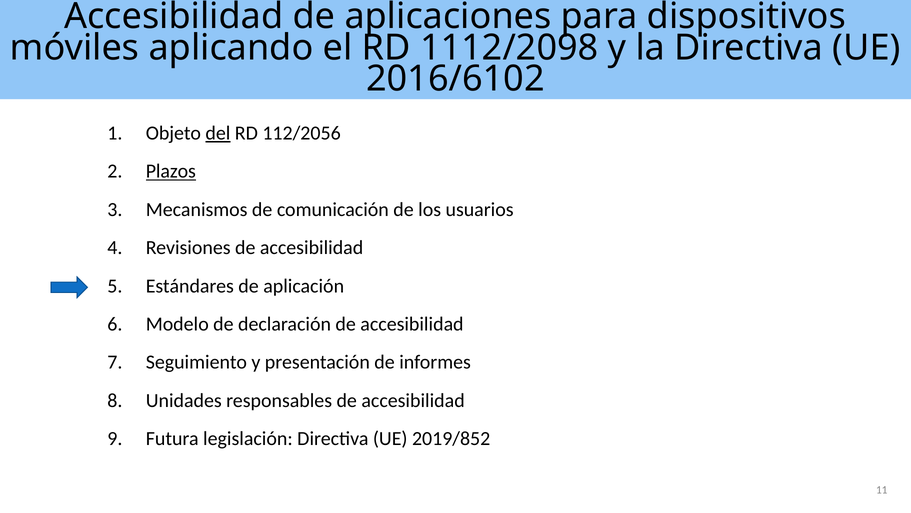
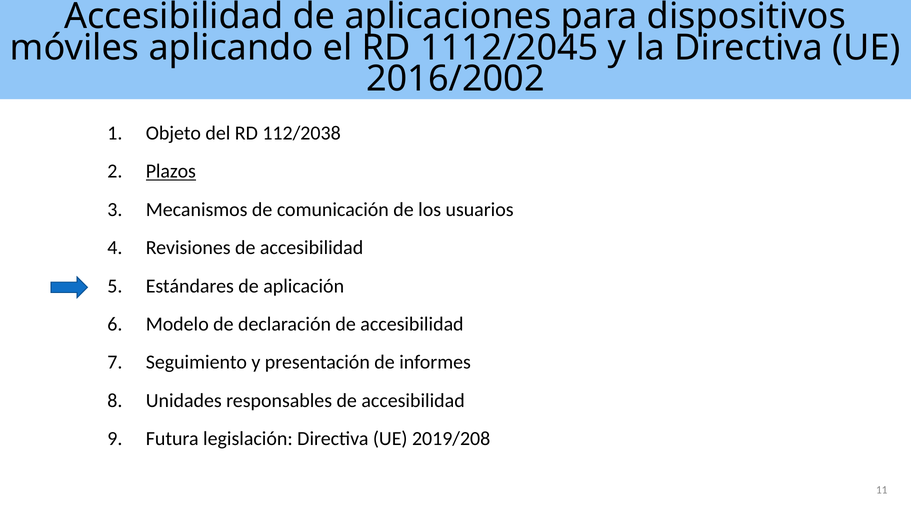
1112/2098: 1112/2098 -> 1112/2045
2016/6102: 2016/6102 -> 2016/2002
del underline: present -> none
112/2056: 112/2056 -> 112/2038
2019/852: 2019/852 -> 2019/208
